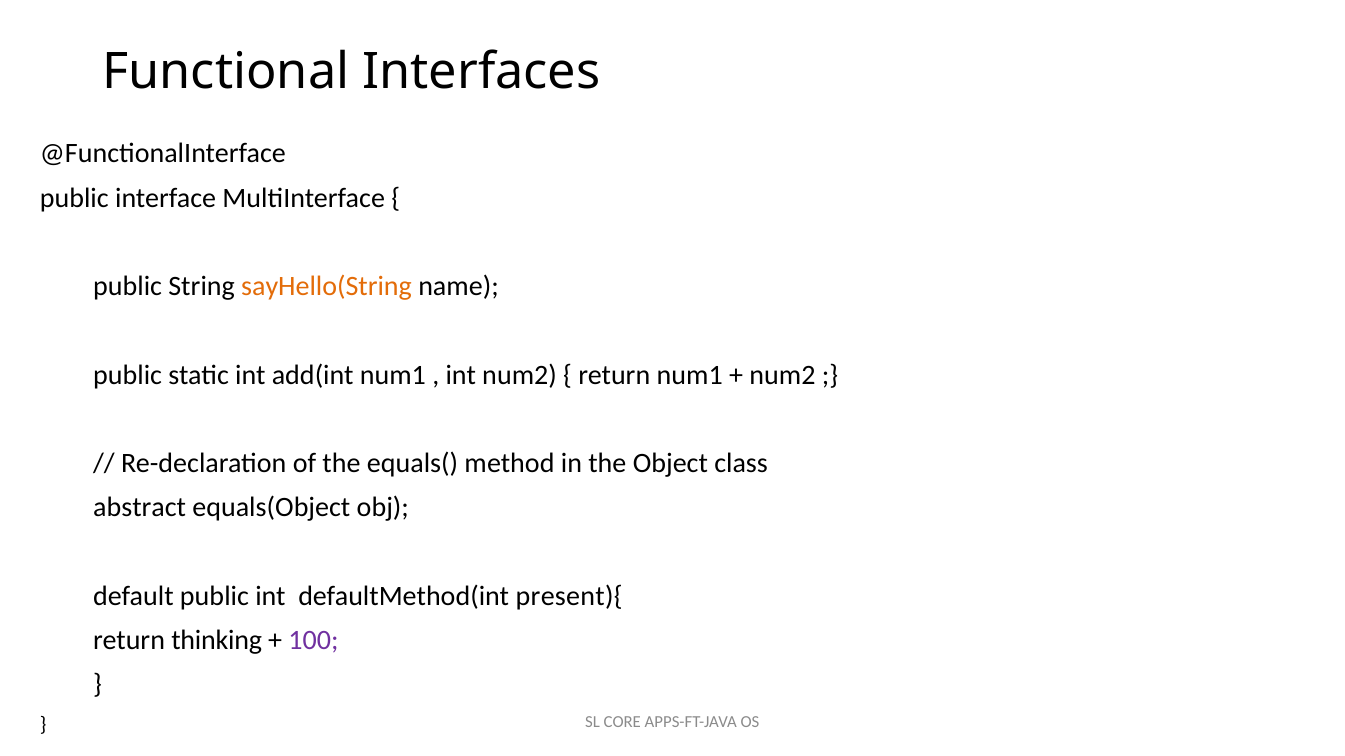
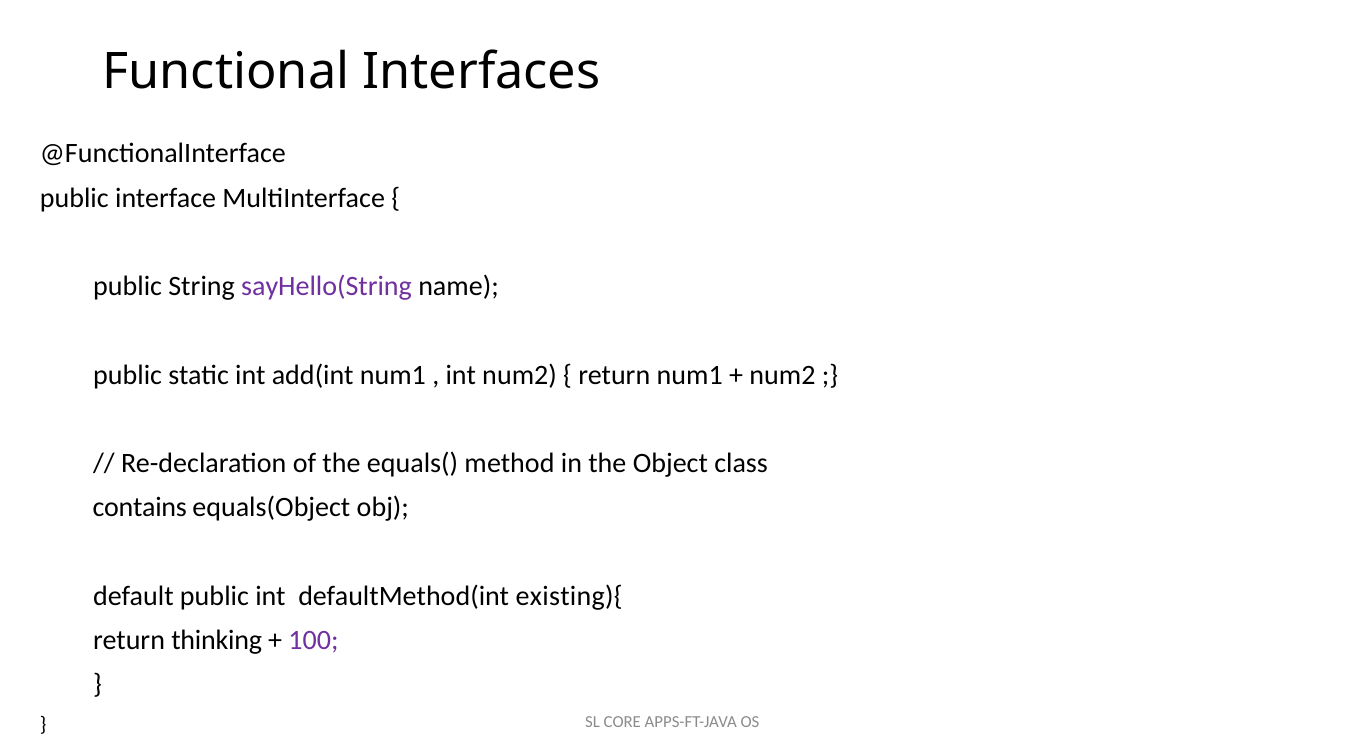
sayHello(String colour: orange -> purple
abstract: abstract -> contains
present){: present){ -> existing){
